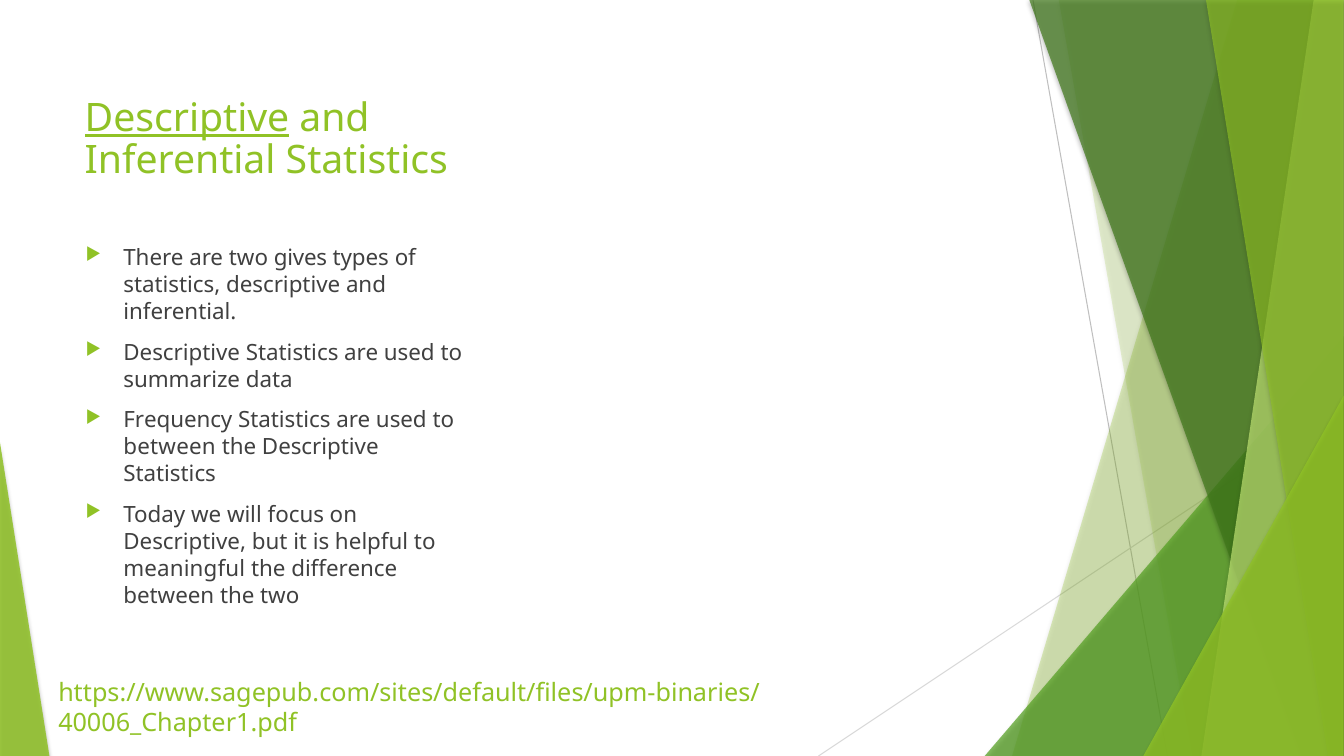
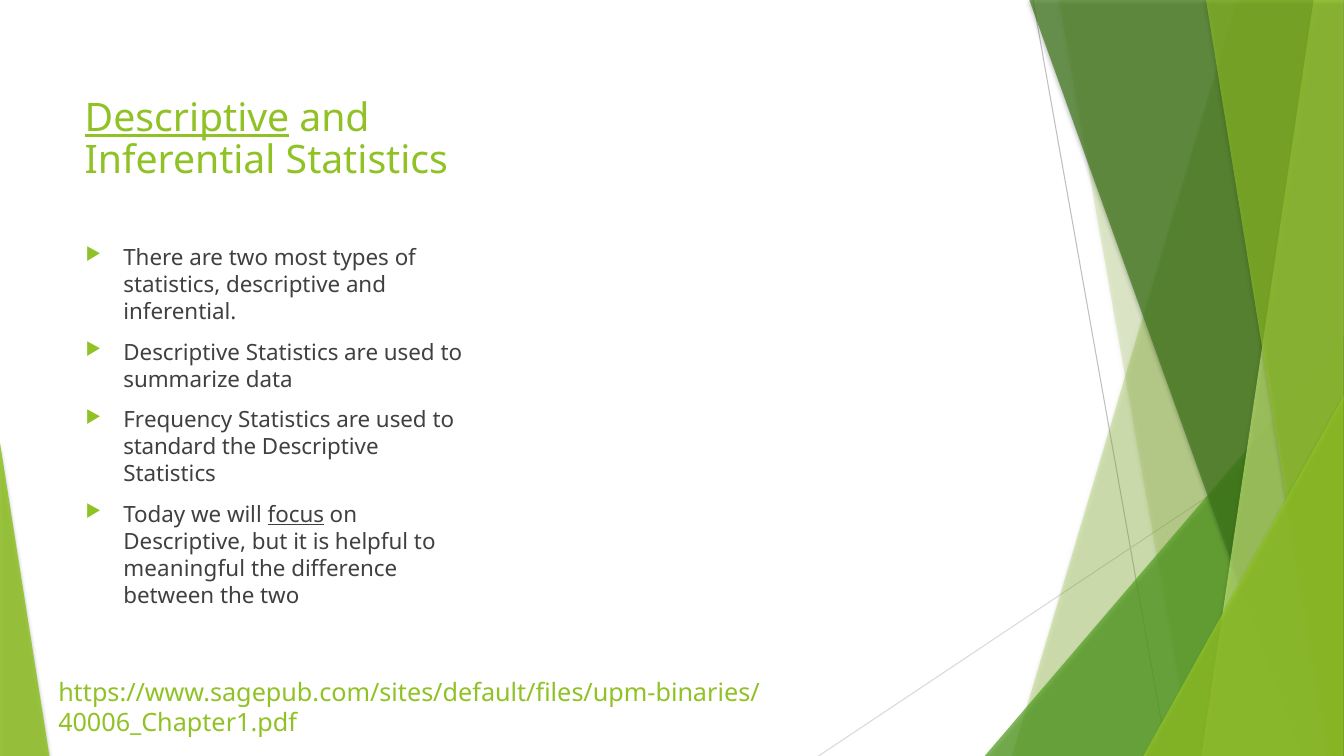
gives: gives -> most
between at (170, 447): between -> standard
focus underline: none -> present
